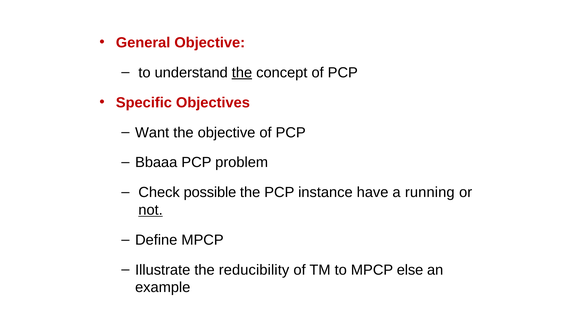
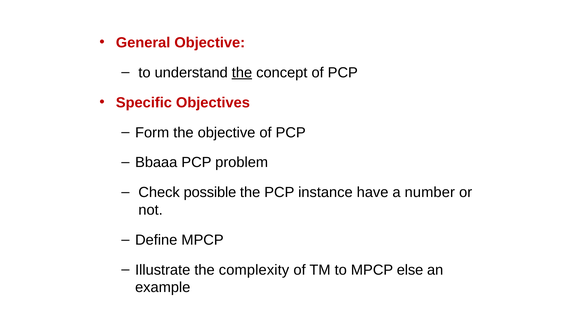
Want: Want -> Form
running: running -> number
not underline: present -> none
reducibility: reducibility -> complexity
